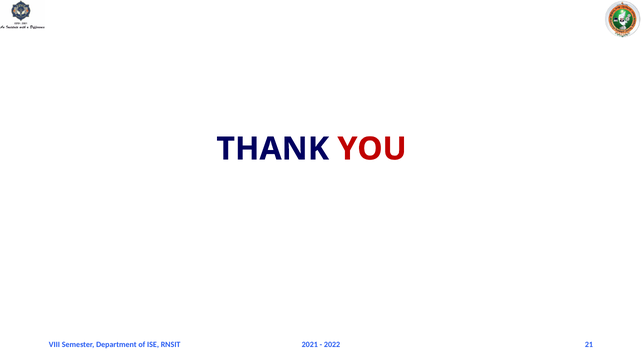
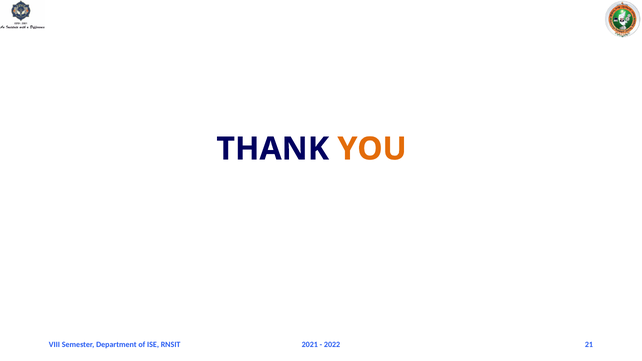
YOU colour: red -> orange
